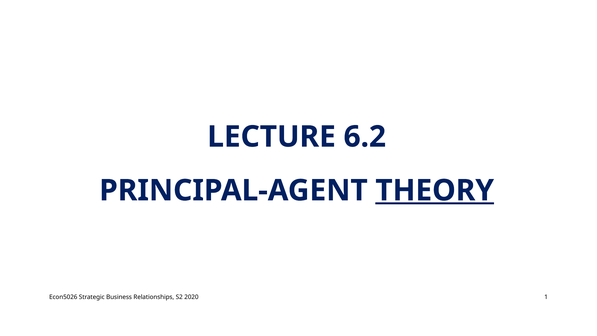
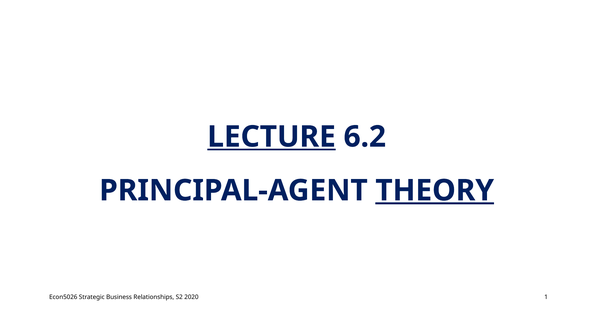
LECTURE underline: none -> present
